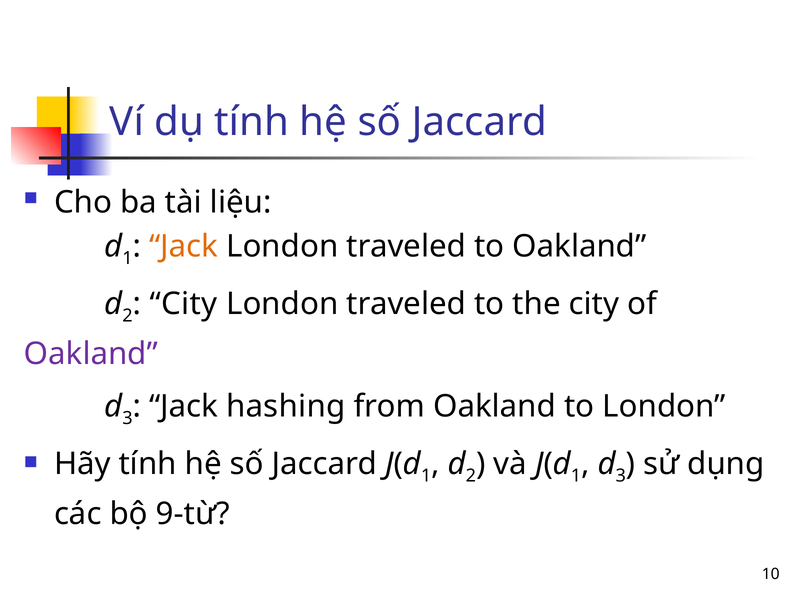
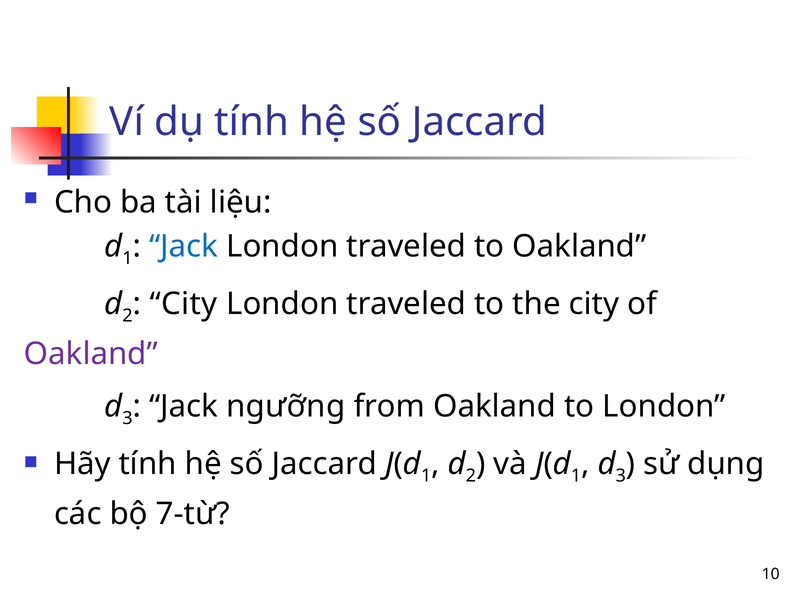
Jack at (184, 247) colour: orange -> blue
hashing: hashing -> ngưỡng
9-từ: 9-từ -> 7-từ
